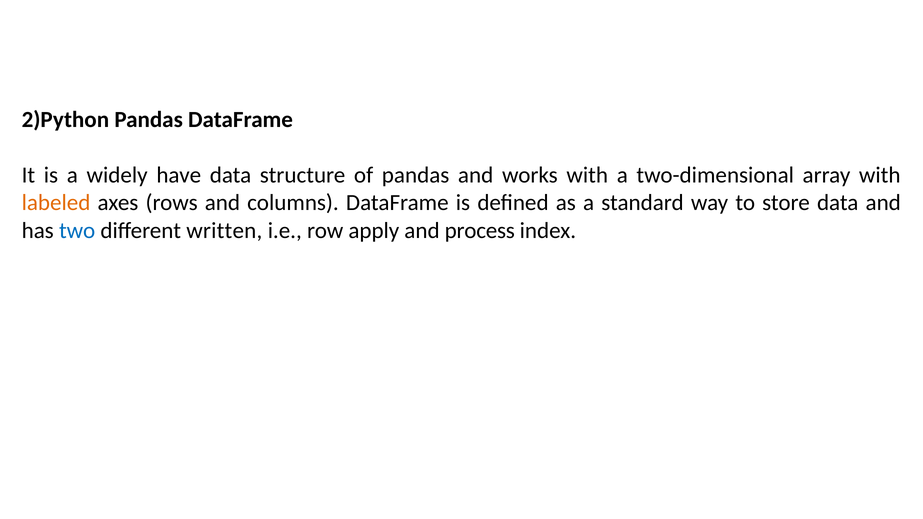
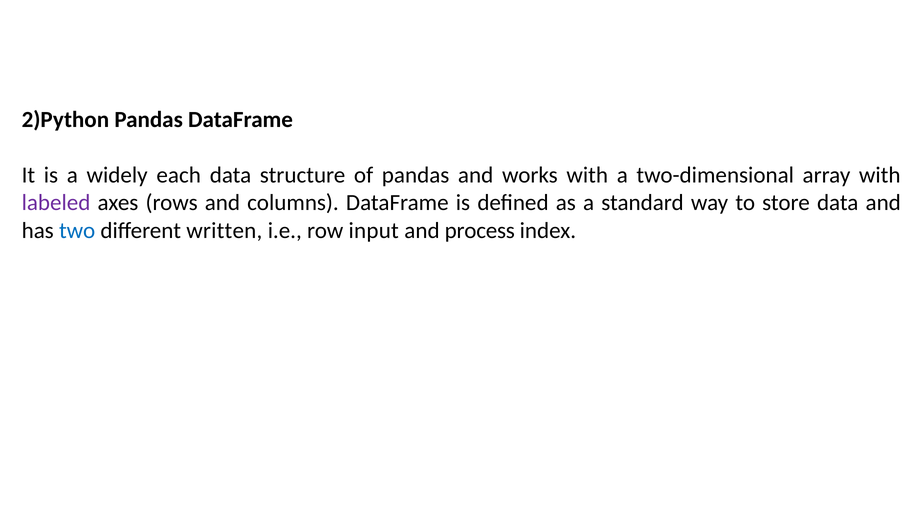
have: have -> each
labeled colour: orange -> purple
apply: apply -> input
